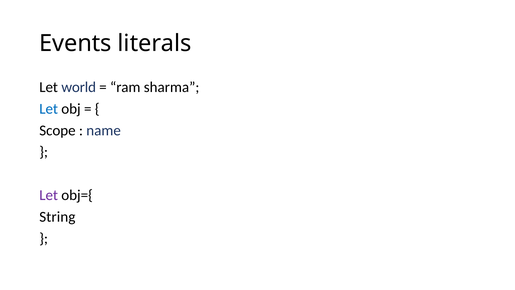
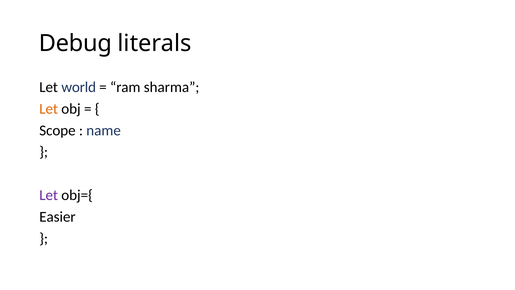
Events: Events -> Debug
Let at (49, 109) colour: blue -> orange
String: String -> Easier
